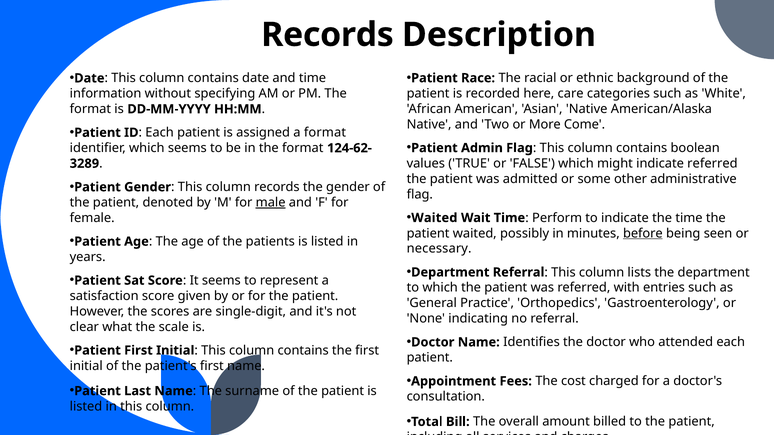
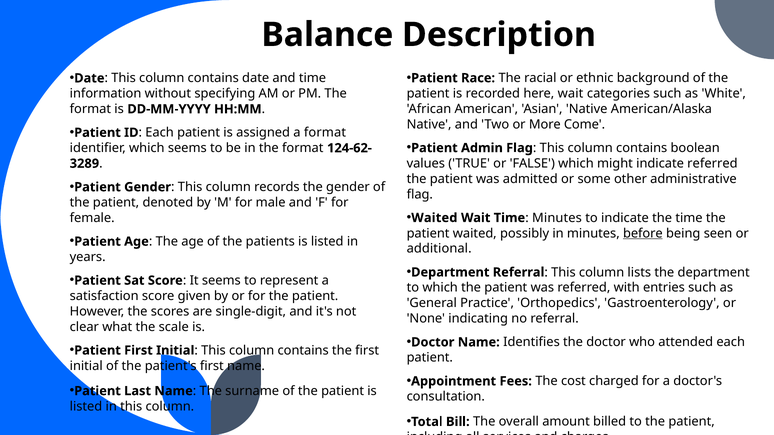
Records at (327, 35): Records -> Balance
here care: care -> wait
male underline: present -> none
Time Perform: Perform -> Minutes
necessary: necessary -> additional
